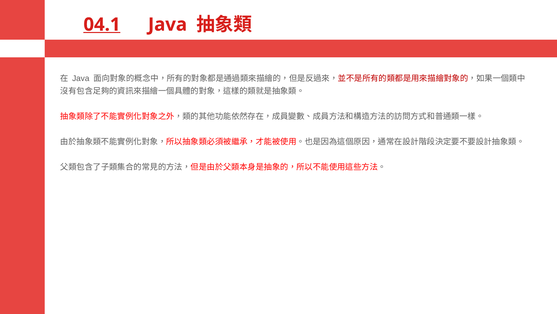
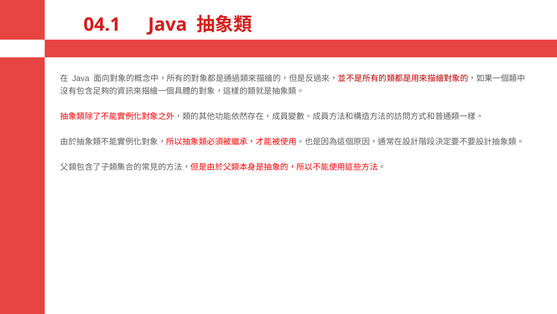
04.1 underline: present -> none
